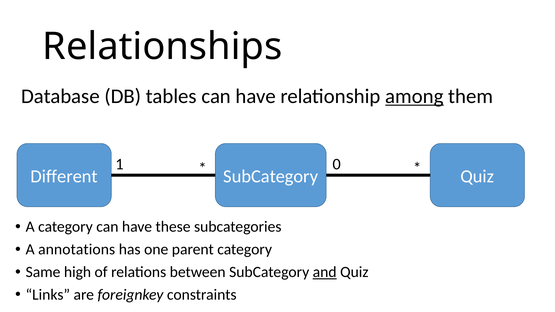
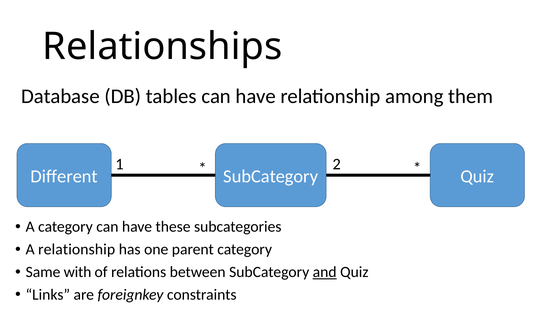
among underline: present -> none
0: 0 -> 2
A annotations: annotations -> relationship
high: high -> with
